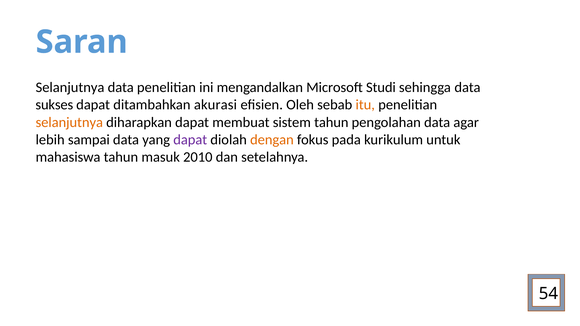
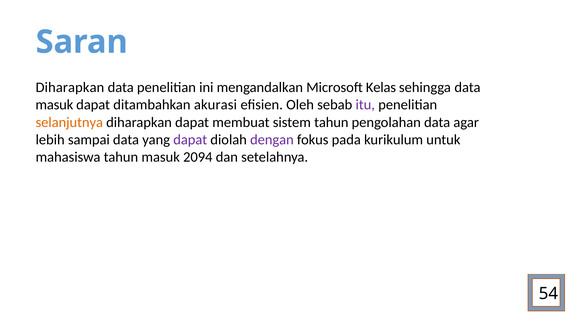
Selanjutnya at (70, 88): Selanjutnya -> Diharapkan
Studi: Studi -> Kelas
sukses at (54, 105): sukses -> masuk
itu colour: orange -> purple
dengan colour: orange -> purple
2010: 2010 -> 2094
